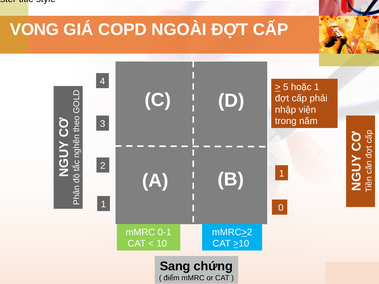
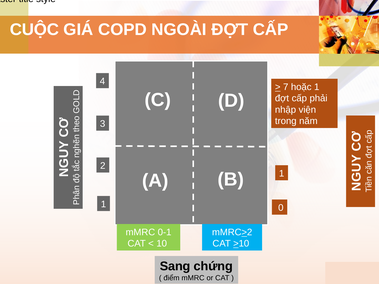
VONG: VONG -> CUỘC
5: 5 -> 7
